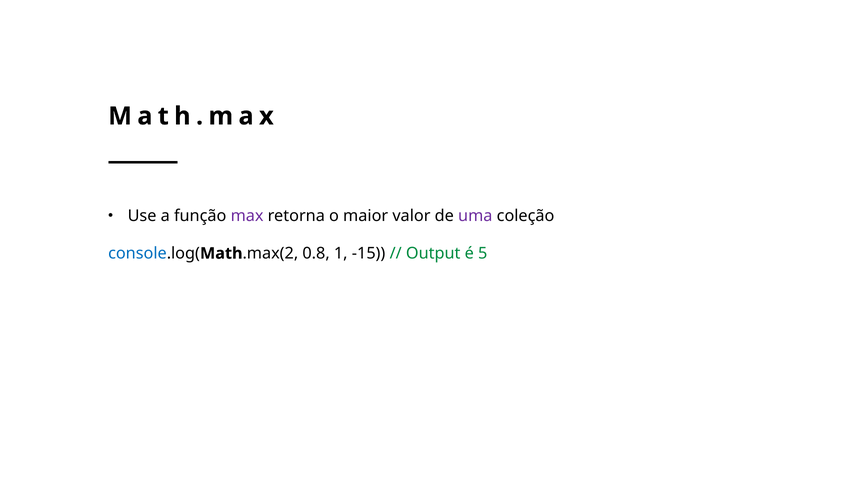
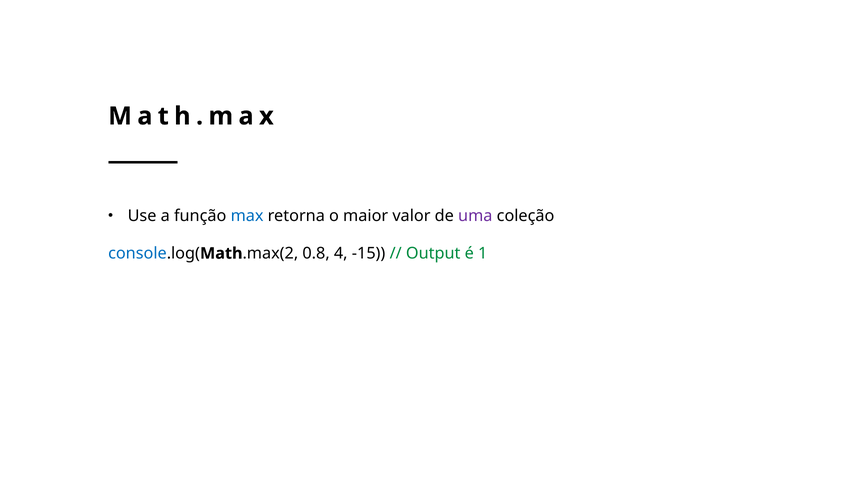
max colour: purple -> blue
1: 1 -> 4
5: 5 -> 1
